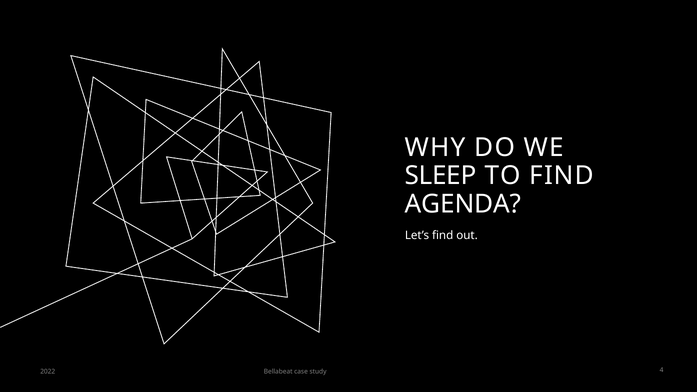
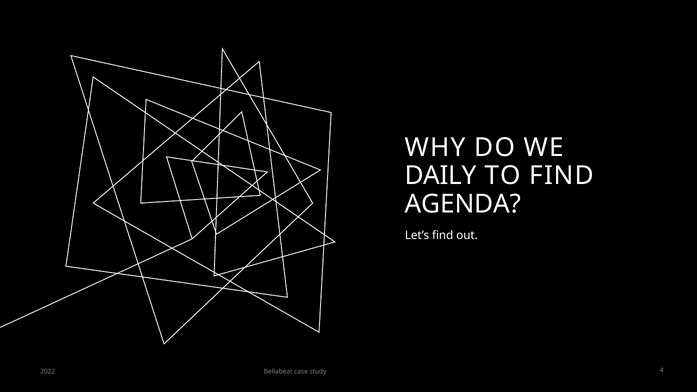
SLEEP: SLEEP -> DAILY
